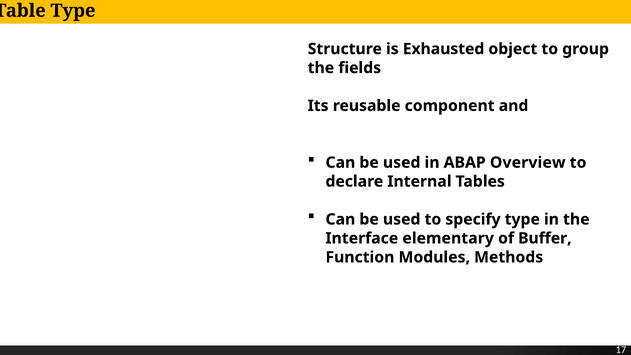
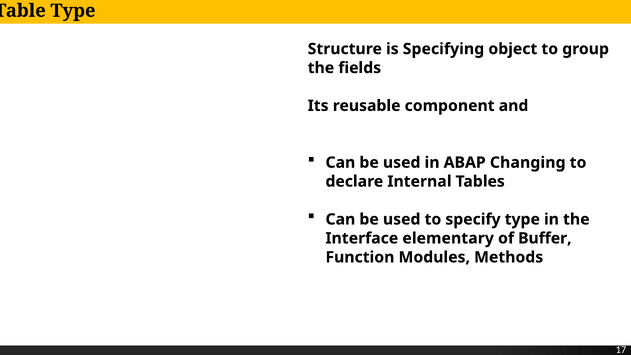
Exhausted: Exhausted -> Specifying
Overview: Overview -> Changing
